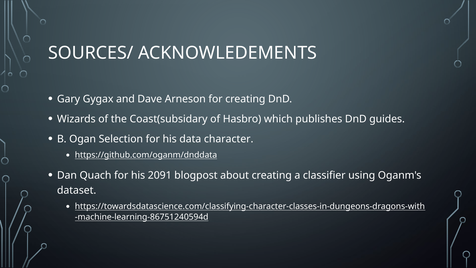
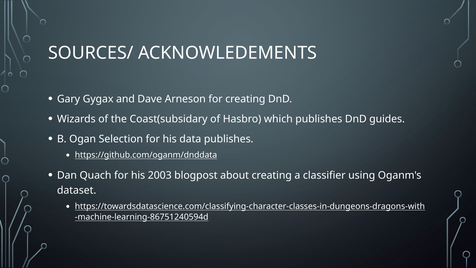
data character: character -> publishes
2091: 2091 -> 2003
